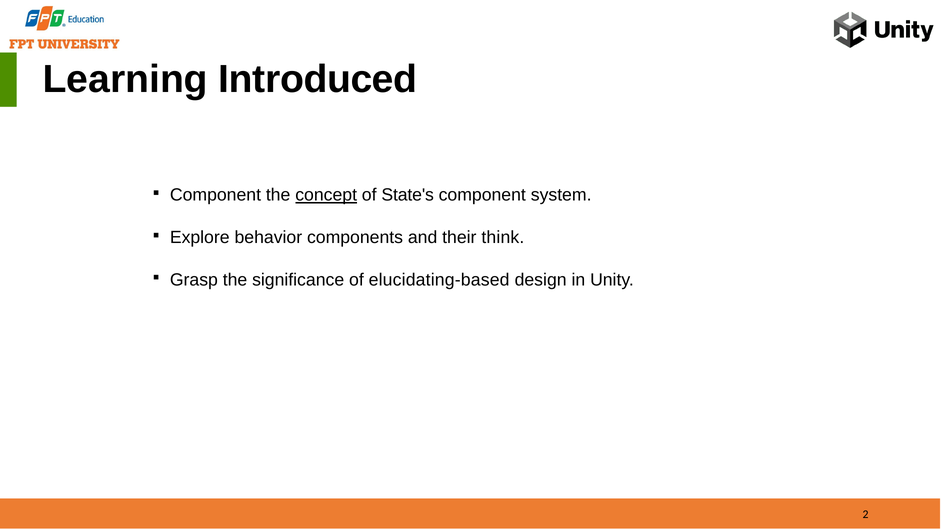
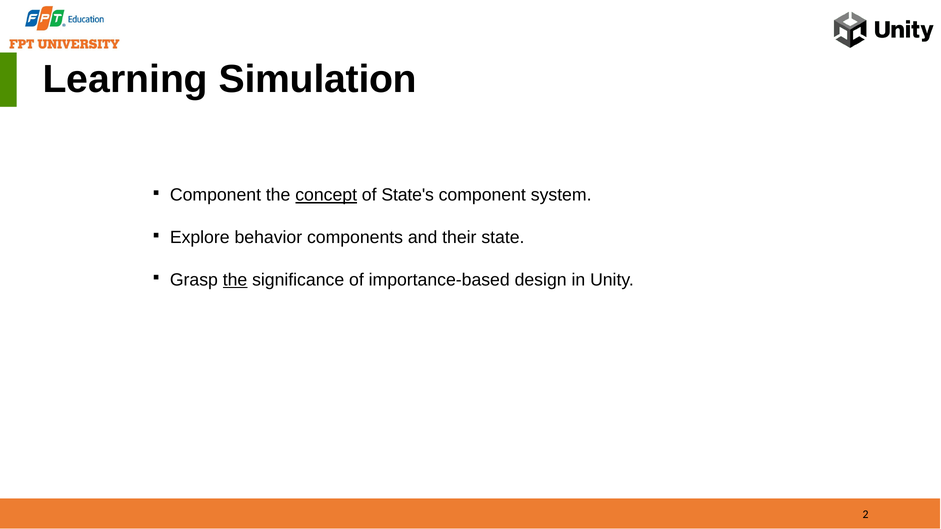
Introduced: Introduced -> Simulation
think: think -> state
the at (235, 280) underline: none -> present
elucidating-based: elucidating-based -> importance-based
